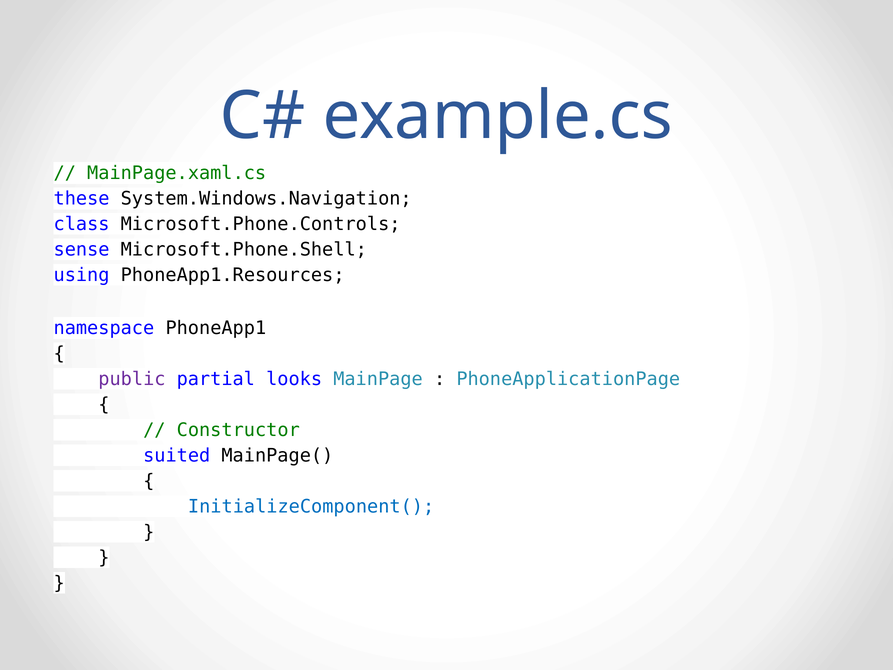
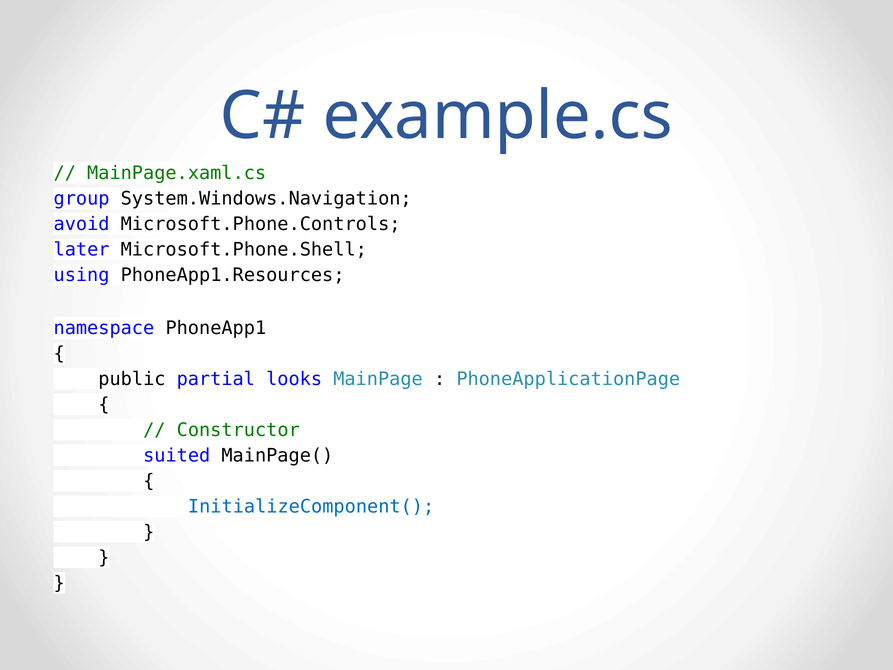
these: these -> group
class: class -> avoid
sense: sense -> later
public colour: purple -> black
